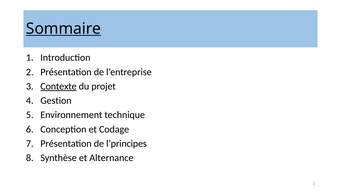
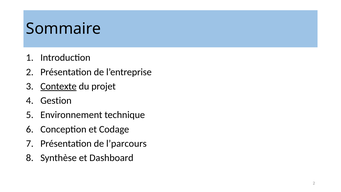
Sommaire underline: present -> none
l’principes: l’principes -> l’parcours
Alternance: Alternance -> Dashboard
